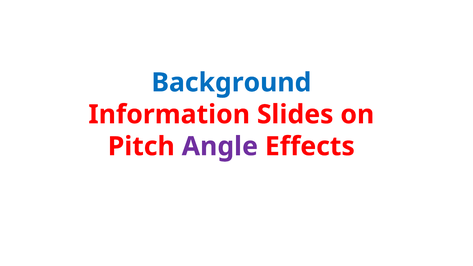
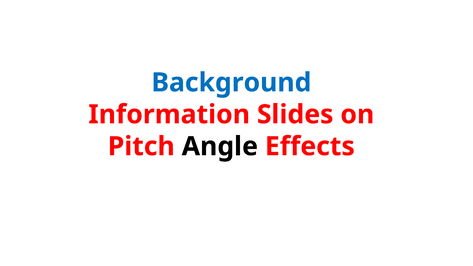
Angle colour: purple -> black
